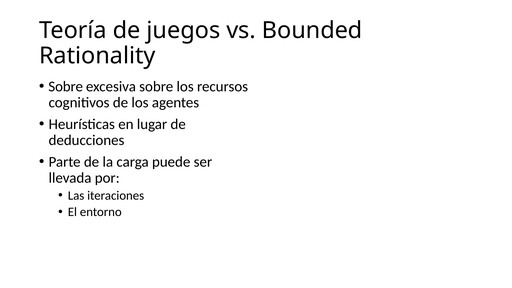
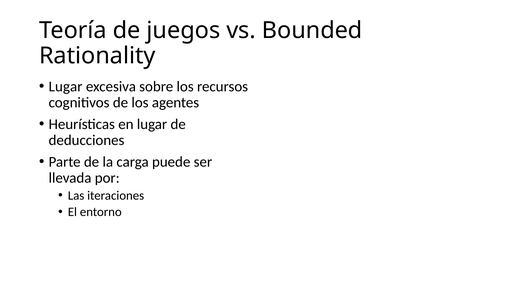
Sobre at (66, 87): Sobre -> Lugar
